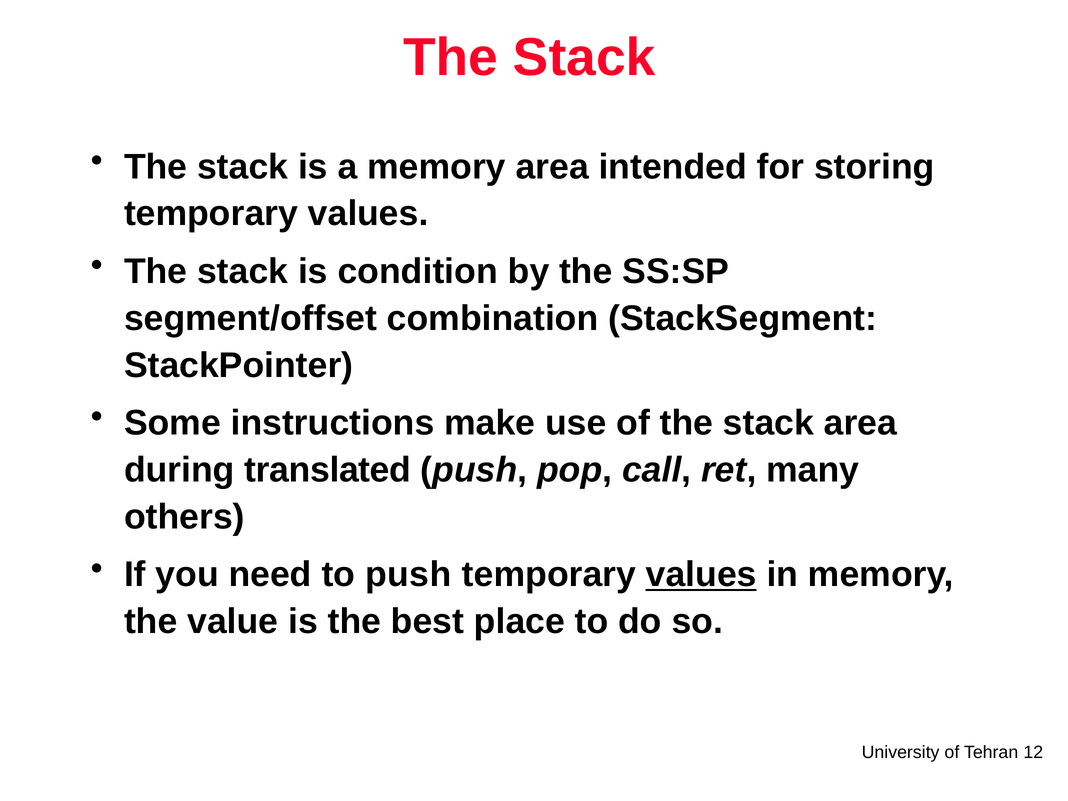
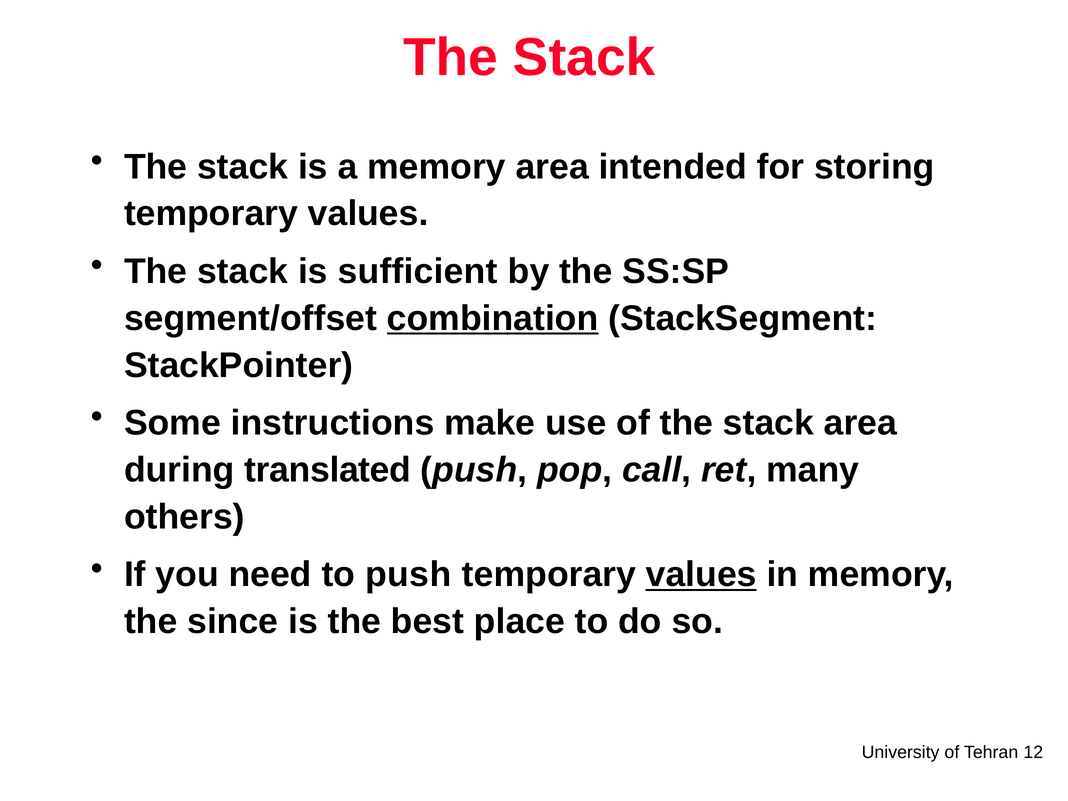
condition: condition -> sufficient
combination underline: none -> present
value: value -> since
